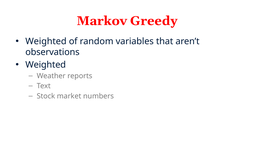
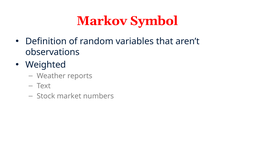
Greedy: Greedy -> Symbol
Weighted at (46, 41): Weighted -> Definition
